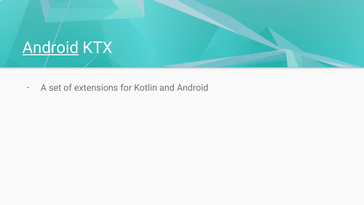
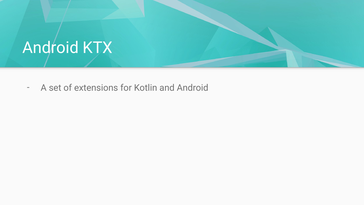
Android at (51, 48) underline: present -> none
